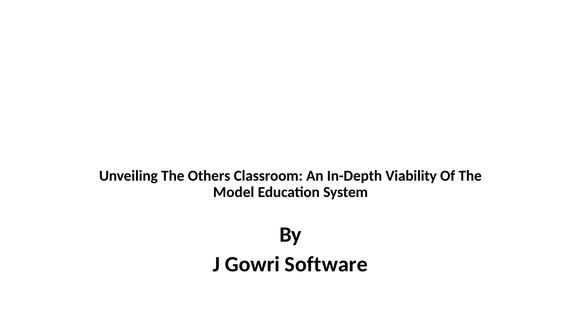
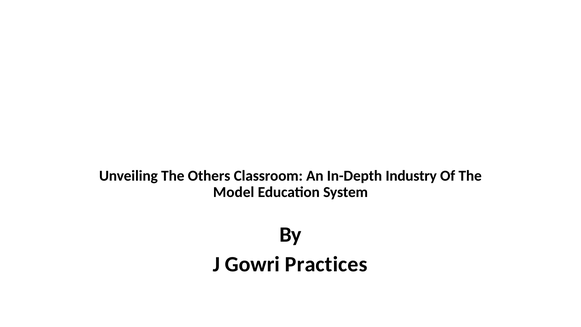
Viability: Viability -> Industry
Software: Software -> Practices
